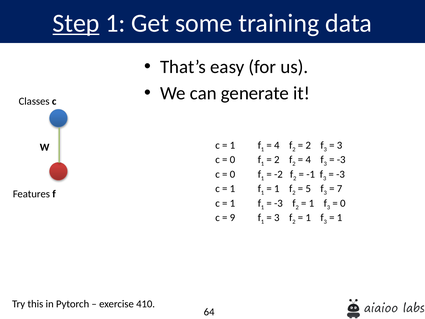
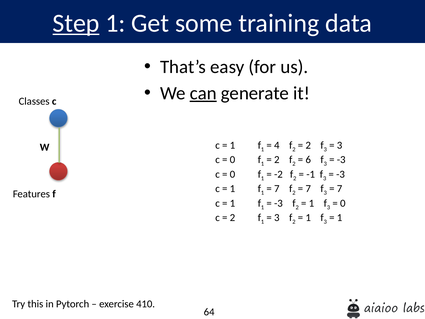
can underline: none -> present
4 at (308, 160): 4 -> 6
1 at (277, 189): 1 -> 7
5 at (308, 189): 5 -> 7
9 at (232, 218): 9 -> 2
